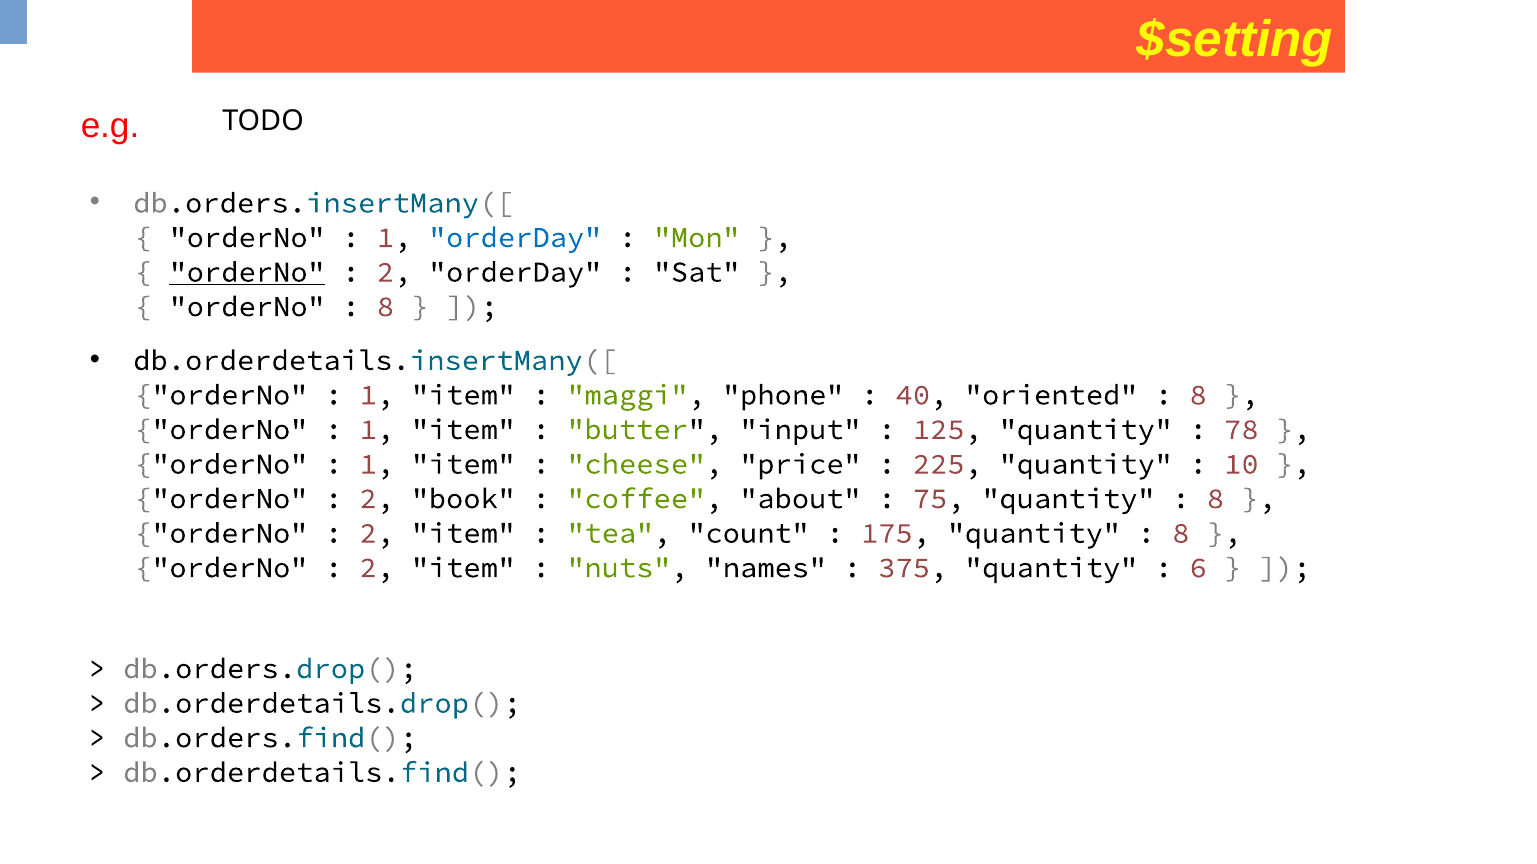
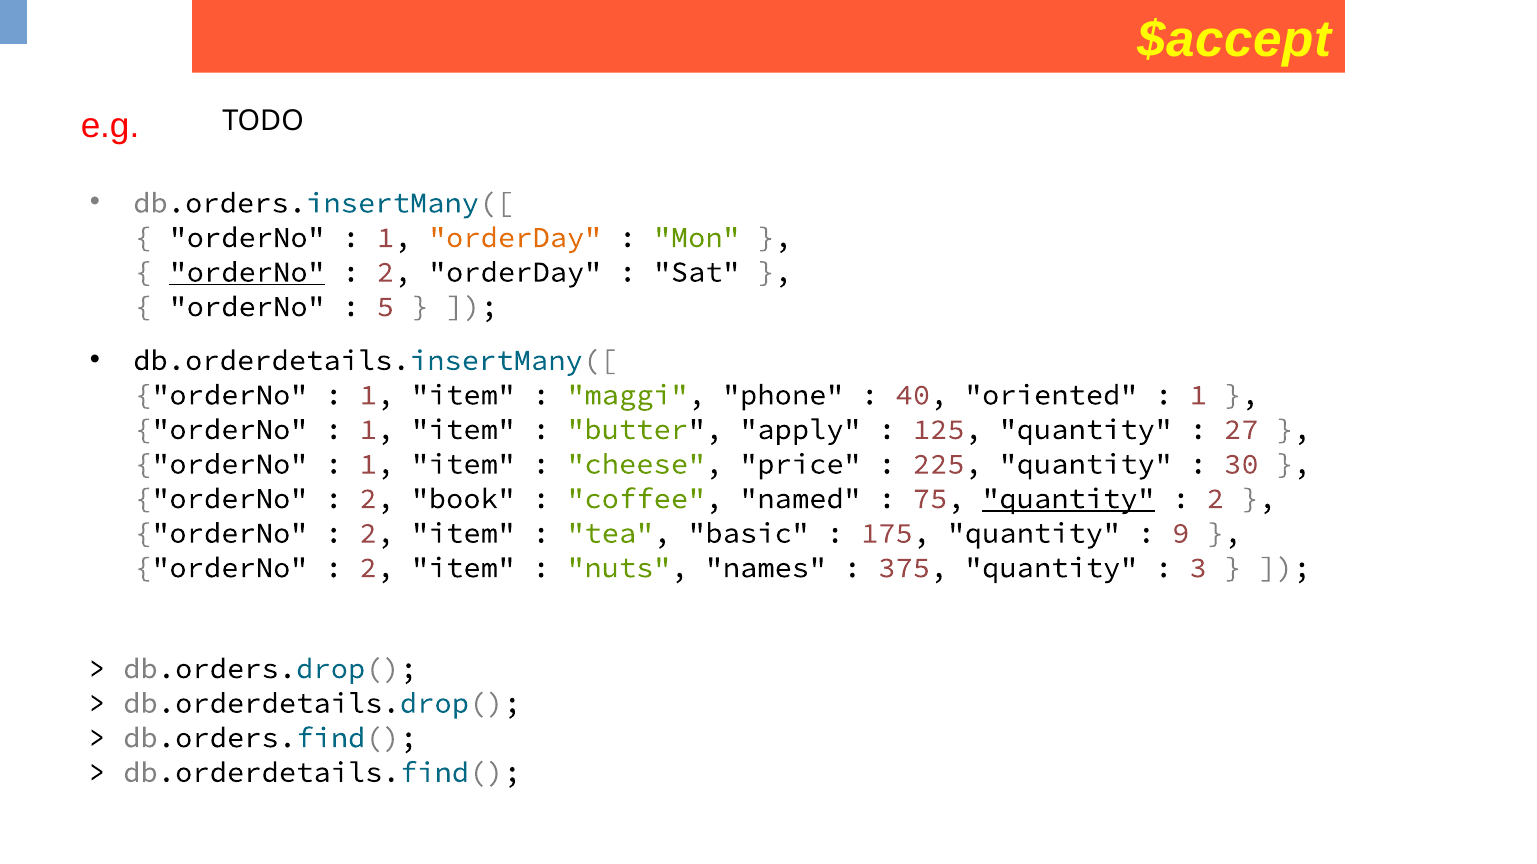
$setting: $setting -> $accept
orderDay at (515, 238) colour: blue -> orange
8 at (386, 307): 8 -> 5
8 at (1198, 395): 8 -> 1
input: input -> apply
78: 78 -> 27
10: 10 -> 30
about: about -> named
quantity at (1069, 499) underline: none -> present
8 at (1215, 499): 8 -> 2
count: count -> basic
8 at (1181, 534): 8 -> 9
6: 6 -> 3
